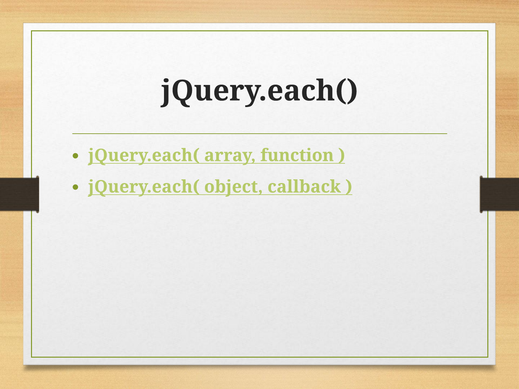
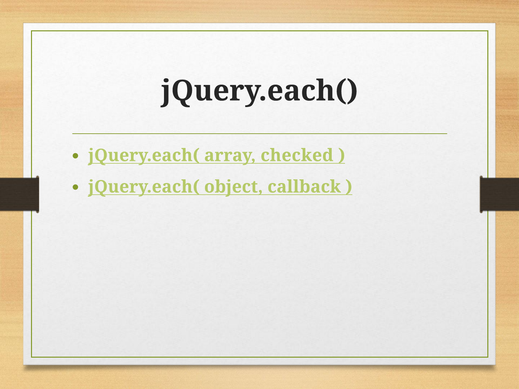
function: function -> checked
